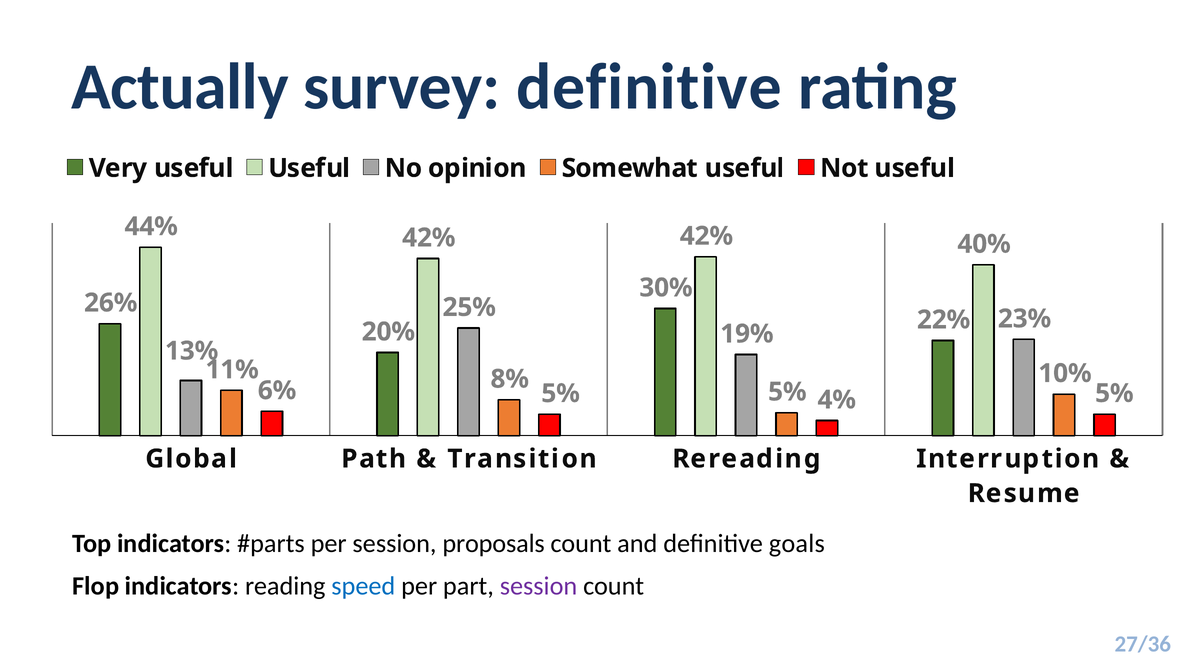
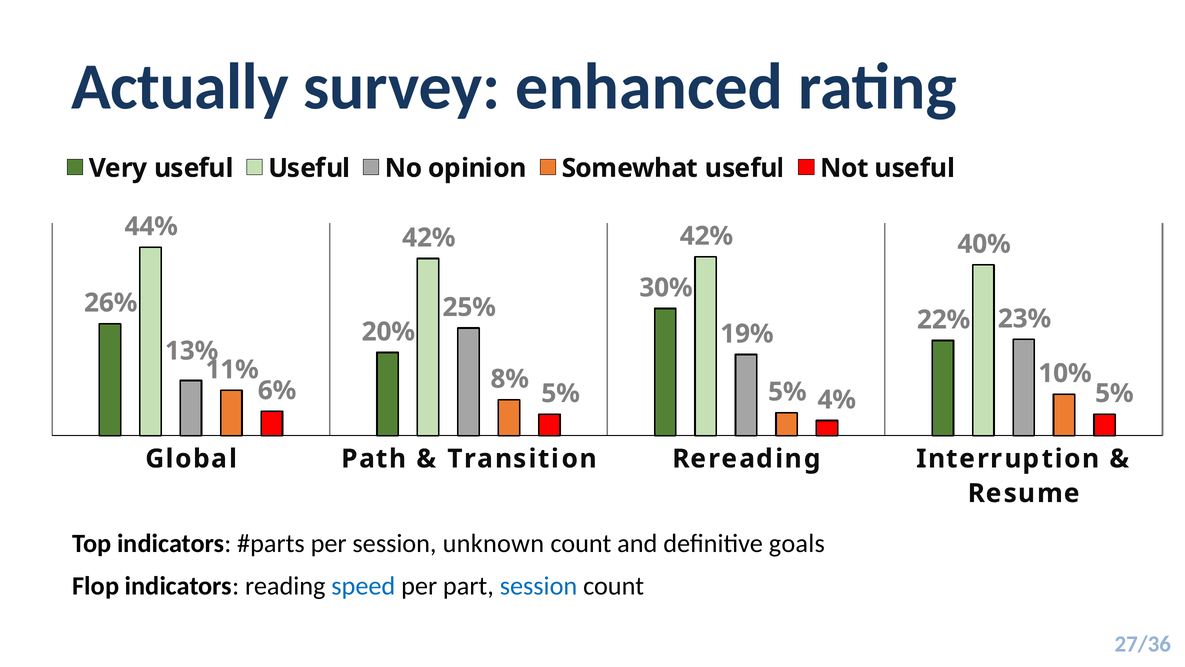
survey definitive: definitive -> enhanced
proposals: proposals -> unknown
session at (539, 586) colour: purple -> blue
